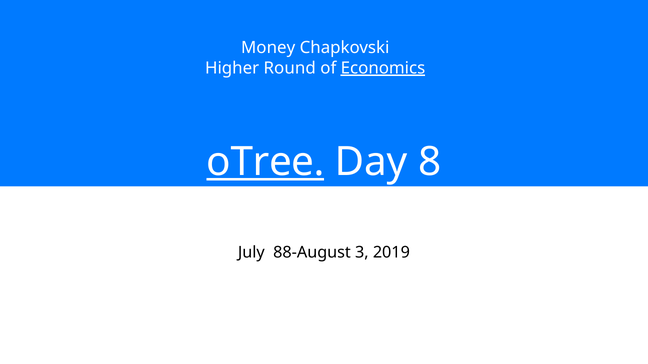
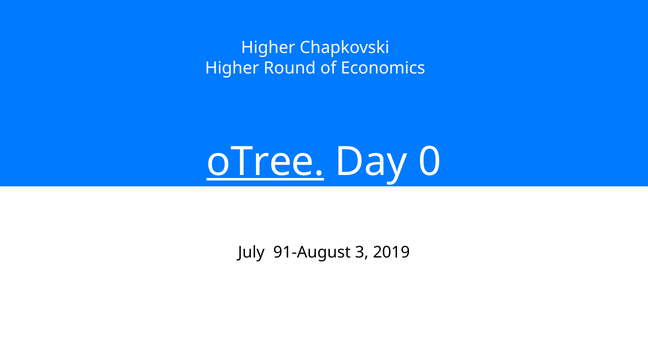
Money at (268, 48): Money -> Higher
Economics underline: present -> none
8: 8 -> 0
88-August: 88-August -> 91-August
